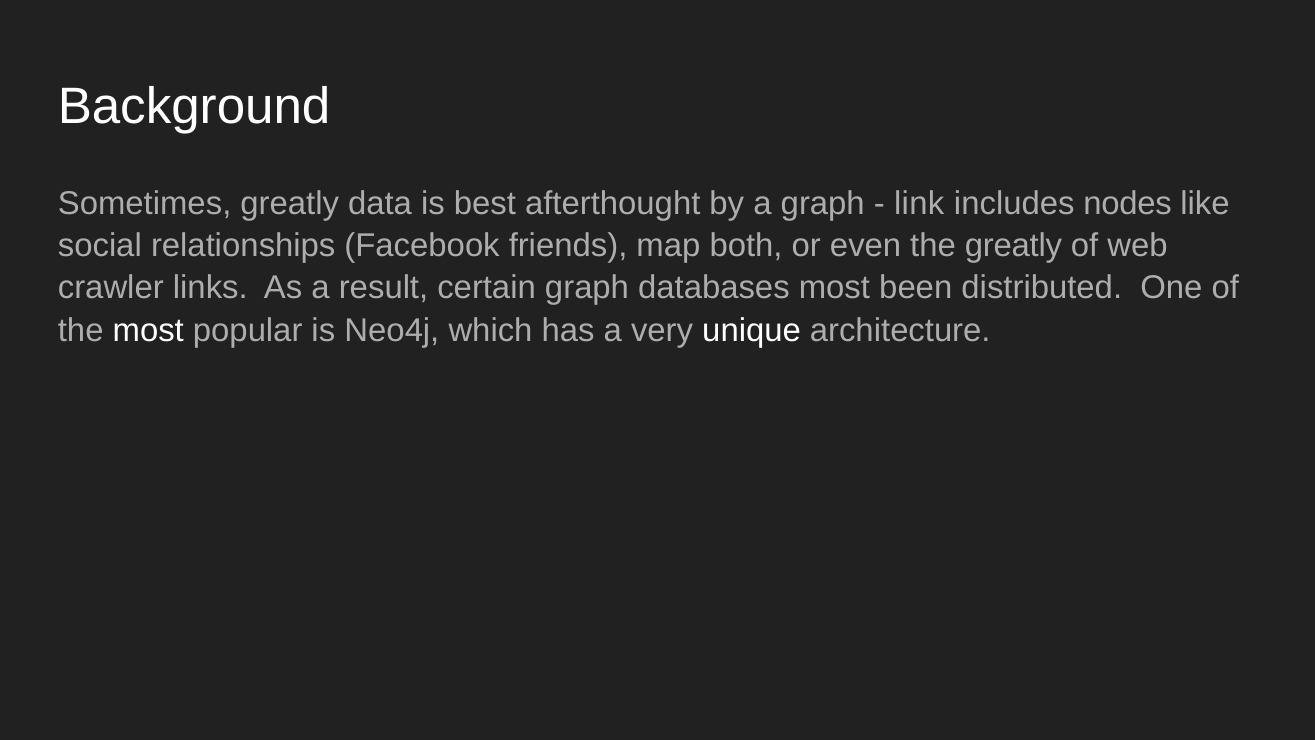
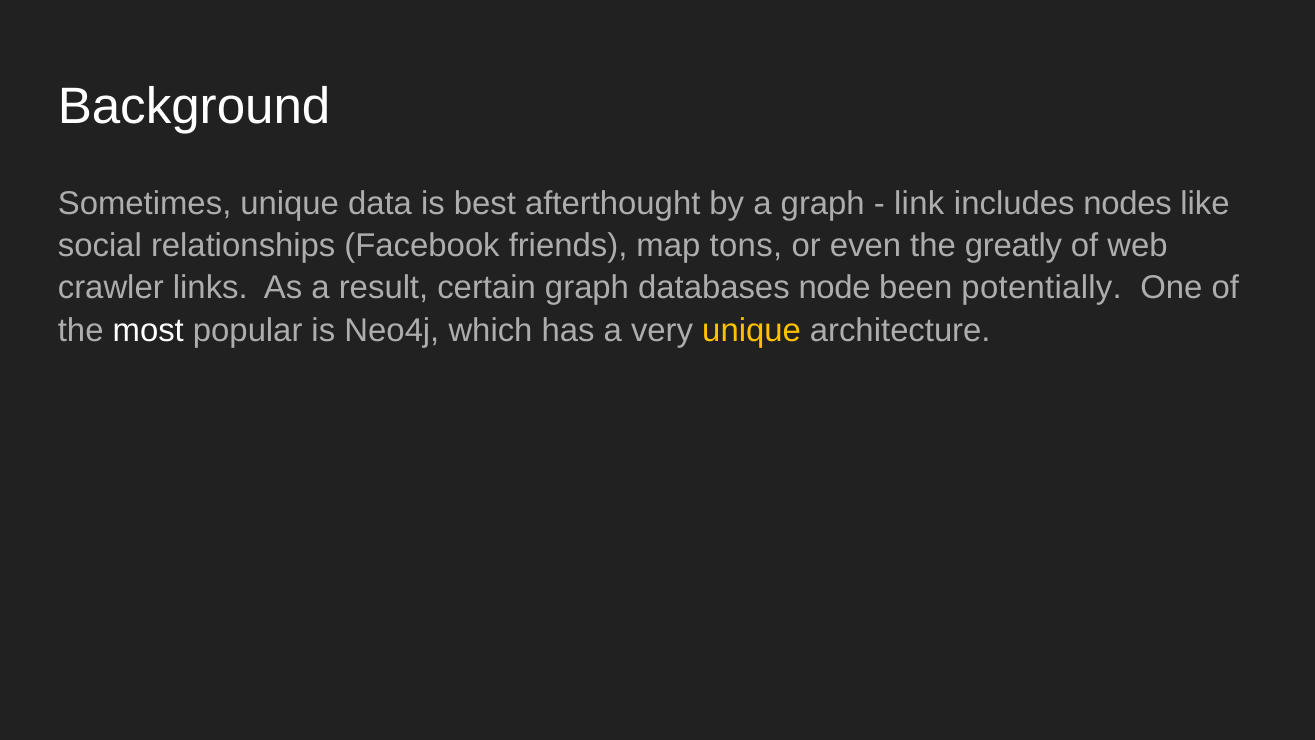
Sometimes greatly: greatly -> unique
both: both -> tons
databases most: most -> node
distributed: distributed -> potentially
unique at (752, 330) colour: white -> yellow
